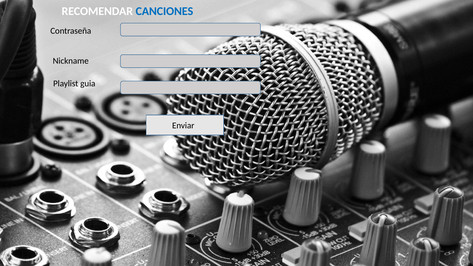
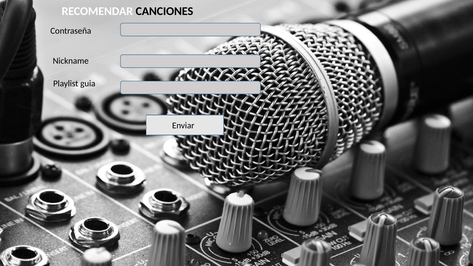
CANCIONES colour: blue -> black
